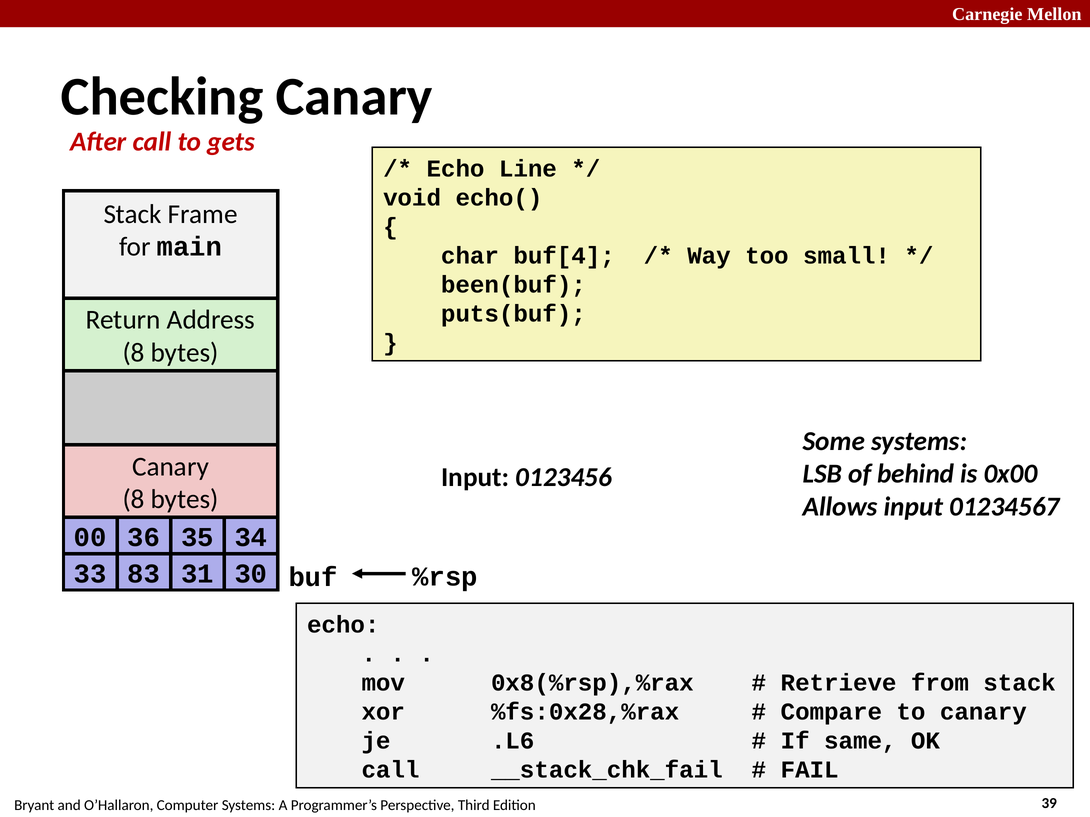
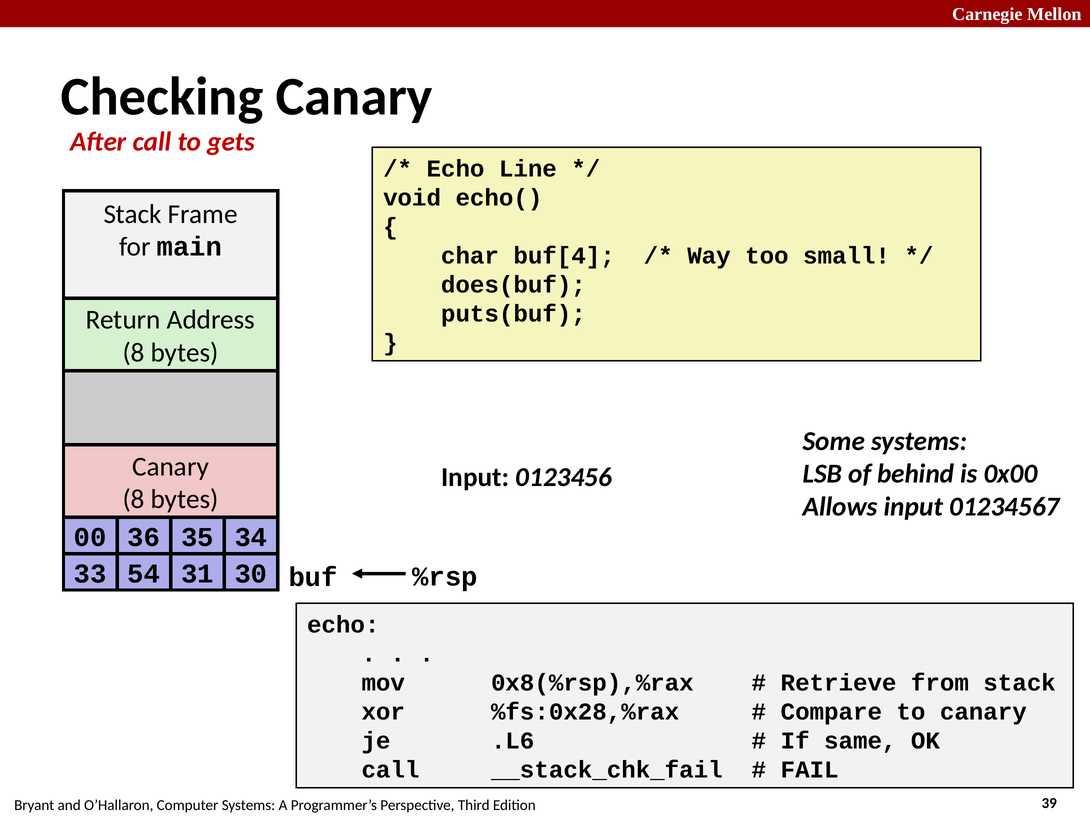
been(buf: been(buf -> does(buf
83: 83 -> 54
